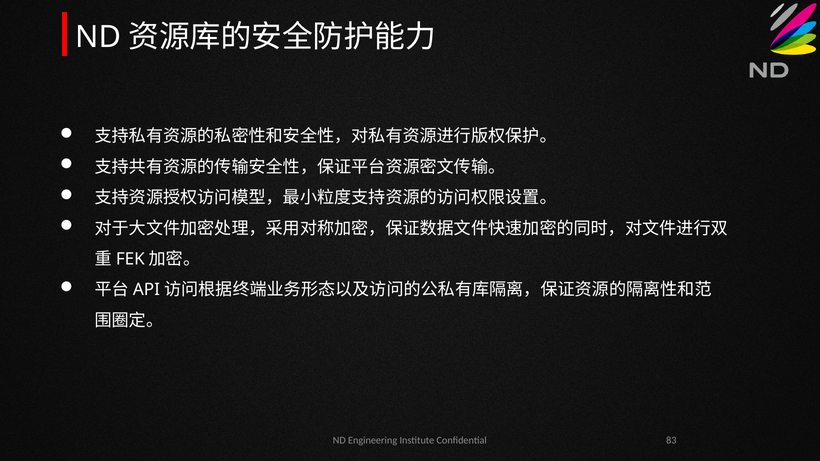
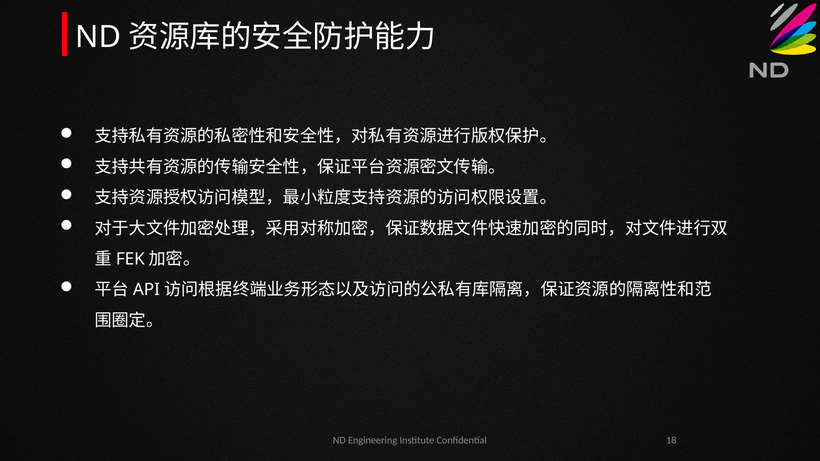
83: 83 -> 18
